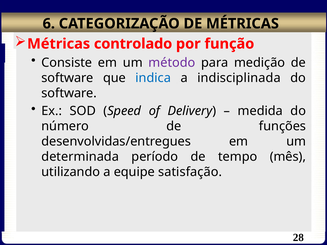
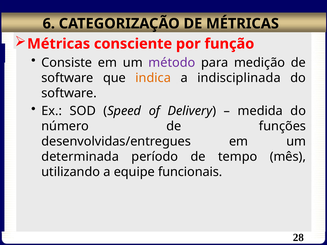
controlado: controlado -> consciente
indica colour: blue -> orange
satisfação: satisfação -> funcionais
